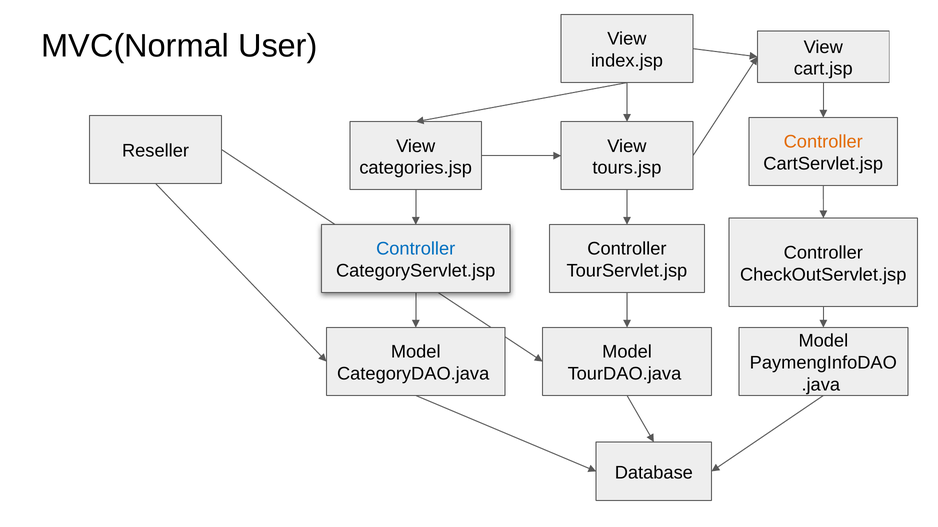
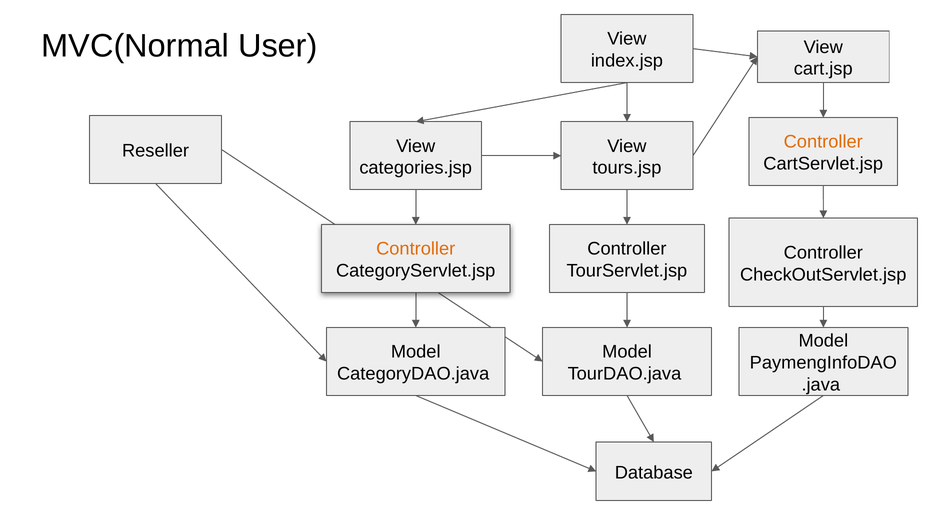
Controller at (416, 249) colour: blue -> orange
